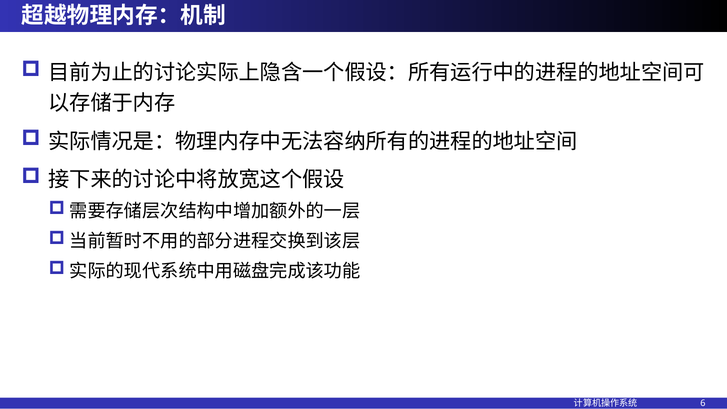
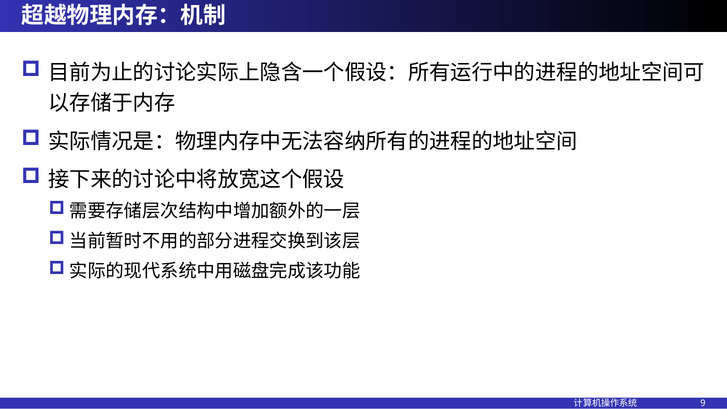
6: 6 -> 9
